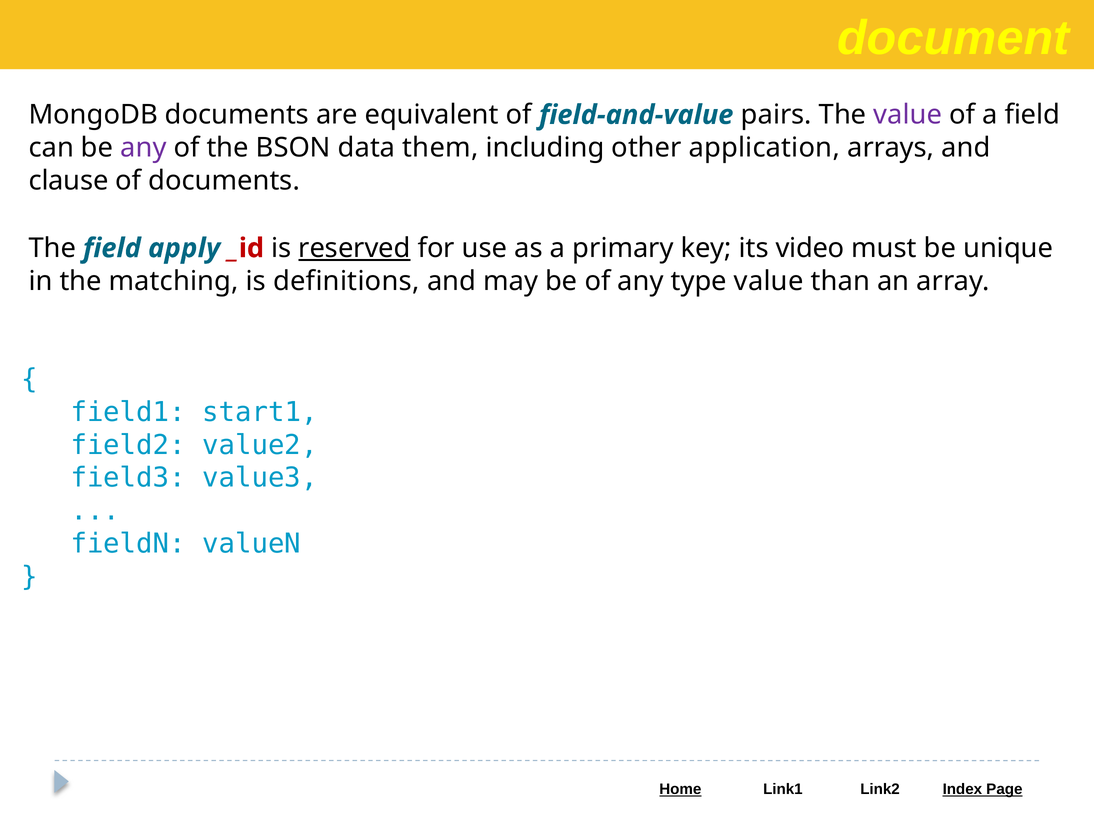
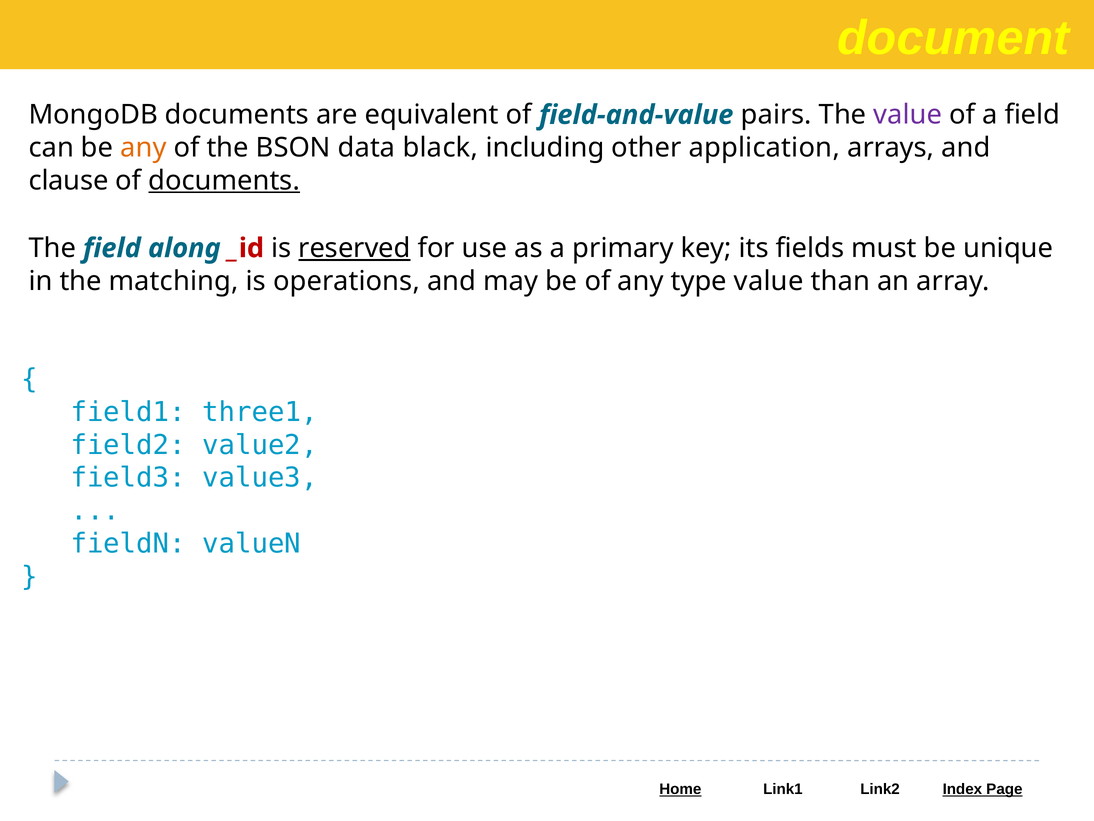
any at (143, 148) colour: purple -> orange
them: them -> black
documents at (224, 180) underline: none -> present
apply: apply -> along
video: video -> fields
definitions: definitions -> operations
start1: start1 -> three1
